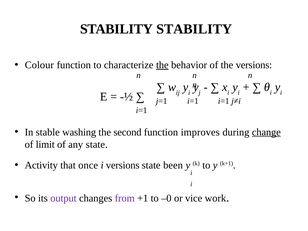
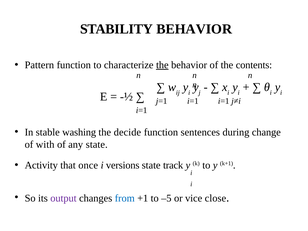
STABILITY STABILITY: STABILITY -> BEHAVIOR
Colour: Colour -> Pattern
the versions: versions -> contents
second: second -> decide
improves: improves -> sentences
change underline: present -> none
limit: limit -> with
been: been -> track
from colour: purple -> blue
–0: –0 -> –5
work: work -> close
